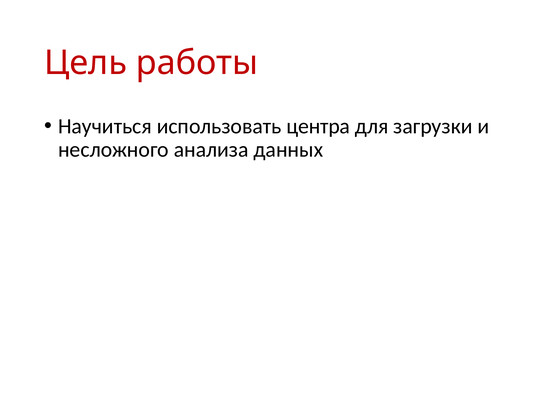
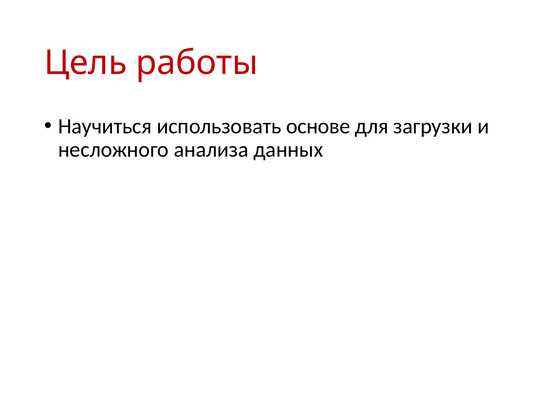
центра: центра -> основе
